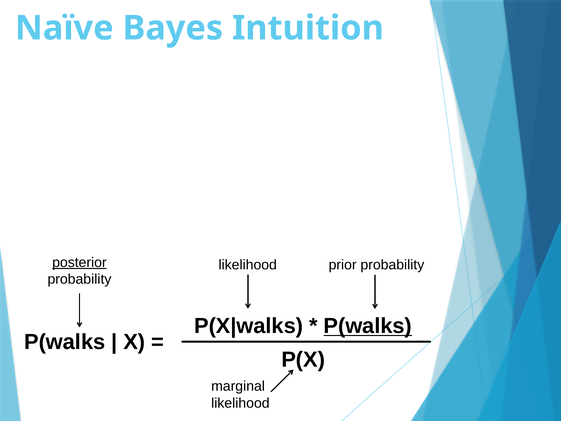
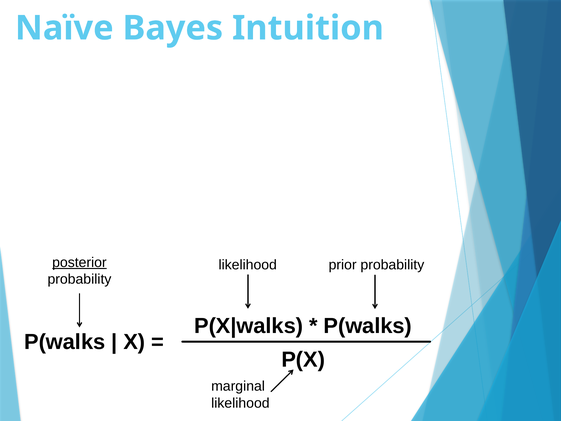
P(walks at (368, 326) underline: present -> none
